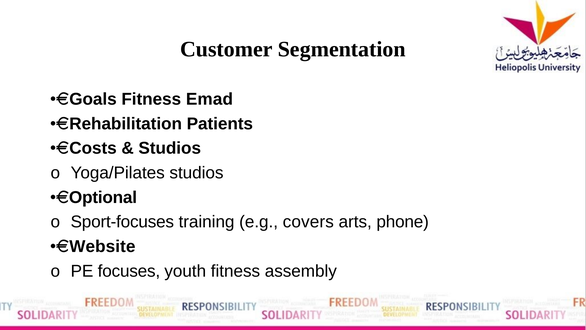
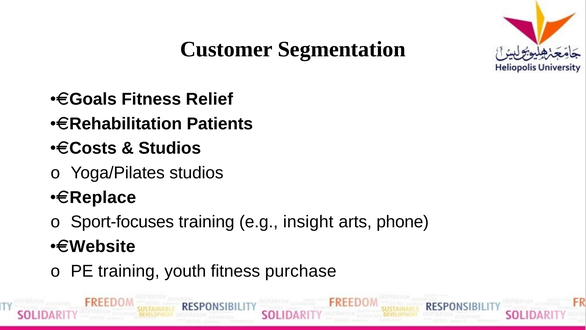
Emad: Emad -> Relief
Optional: Optional -> Replace
covers: covers -> insight
PE focuses: focuses -> training
assembly: assembly -> purchase
